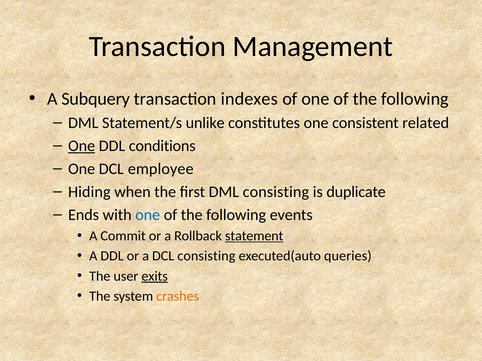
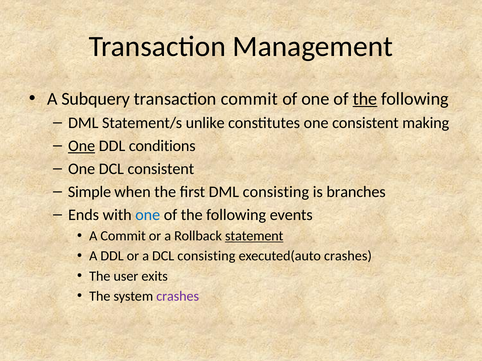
transaction indexes: indexes -> commit
the at (365, 99) underline: none -> present
related: related -> making
DCL employee: employee -> consistent
Hiding: Hiding -> Simple
duplicate: duplicate -> branches
executed(auto queries: queries -> crashes
exits underline: present -> none
crashes at (178, 297) colour: orange -> purple
